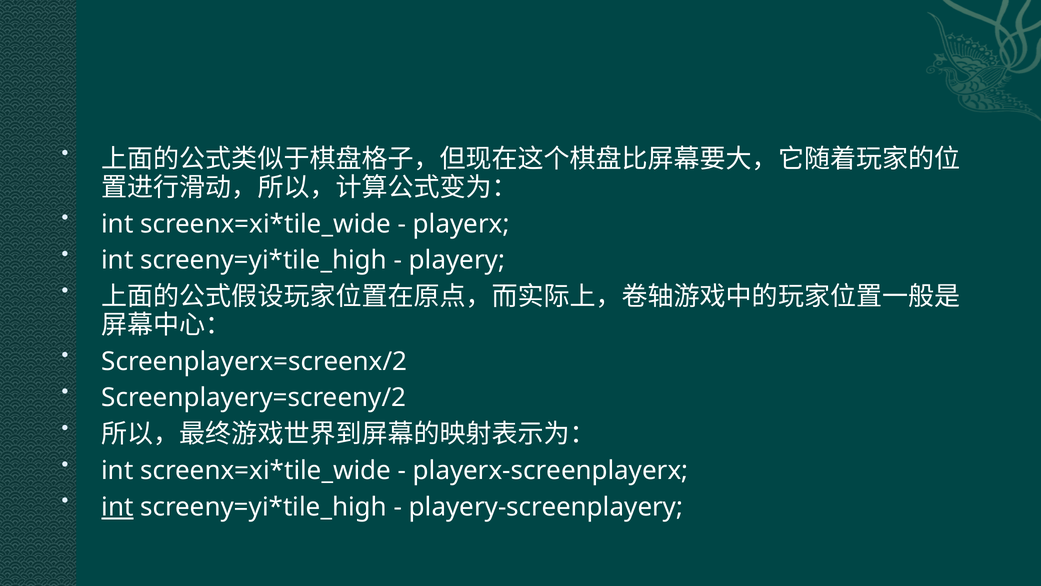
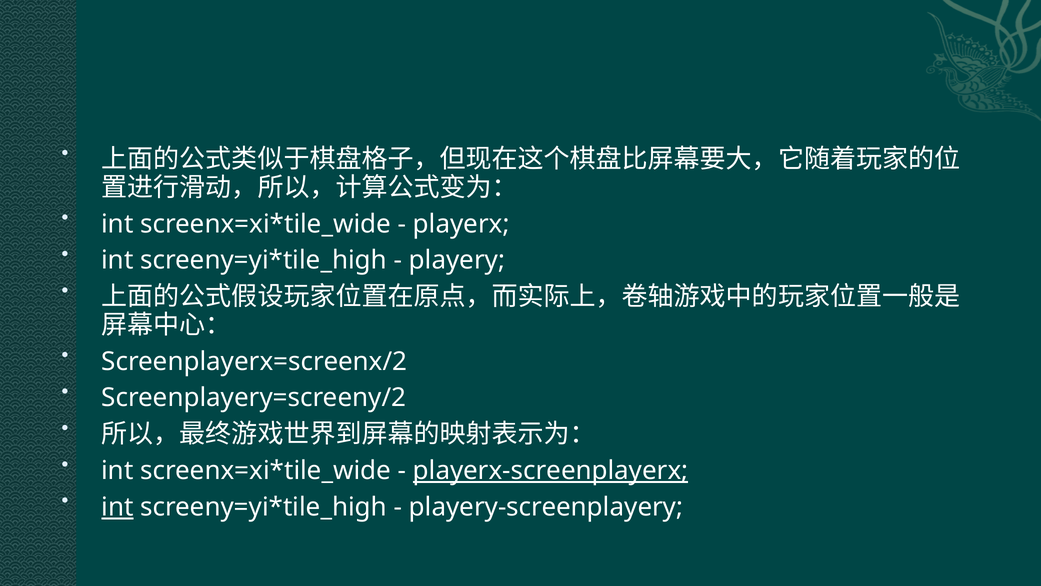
playerx-screenplayerx underline: none -> present
